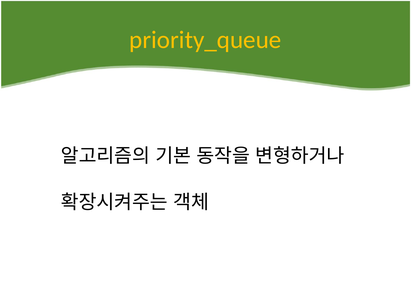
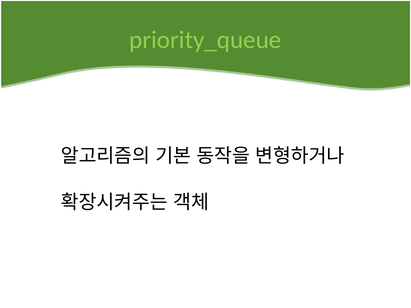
priority_queue colour: yellow -> light green
